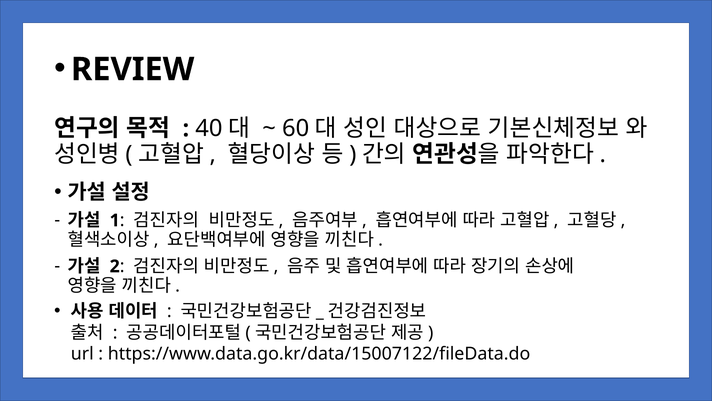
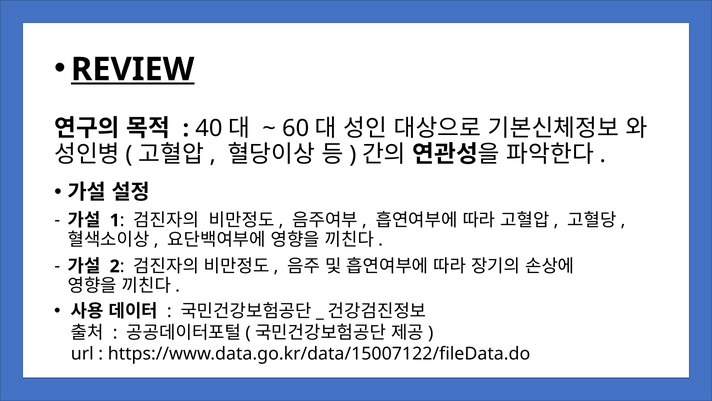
REVIEW underline: none -> present
